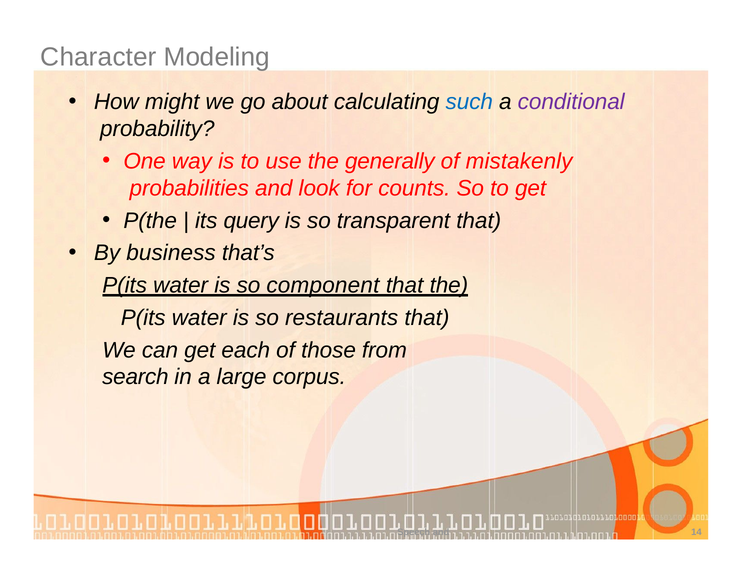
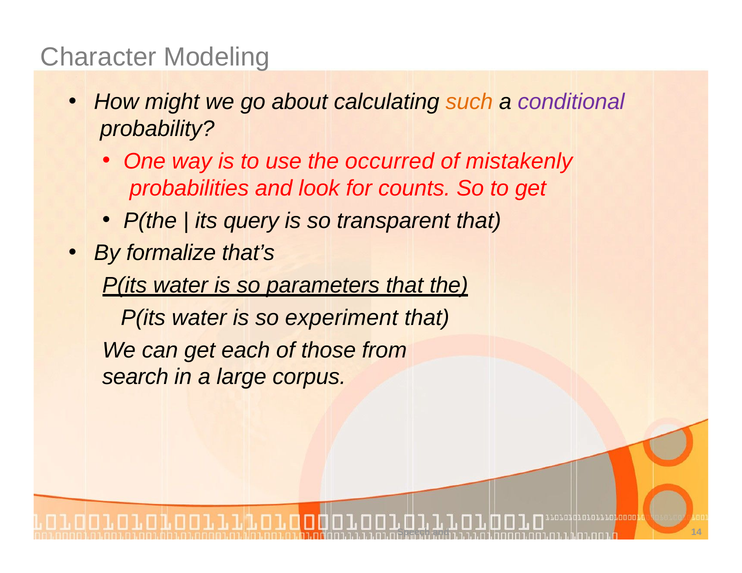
such colour: blue -> orange
generally: generally -> occurred
business: business -> formalize
component: component -> parameters
restaurants: restaurants -> experiment
